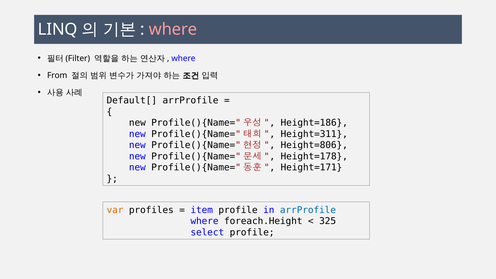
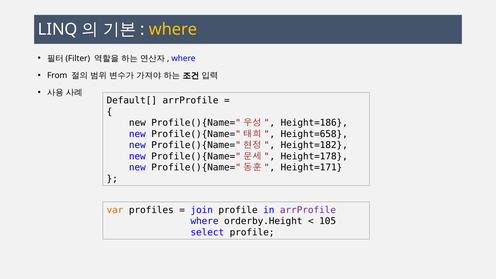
where at (173, 29) colour: pink -> yellow
Height=311: Height=311 -> Height=658
Height=806: Height=806 -> Height=182
item: item -> join
arrProfile at (308, 210) colour: blue -> purple
foreach.Height: foreach.Height -> orderby.Height
325: 325 -> 105
